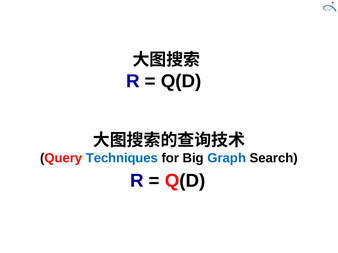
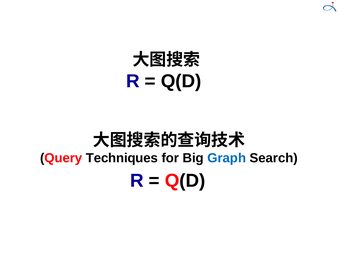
Techniques colour: blue -> black
